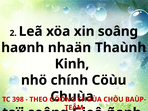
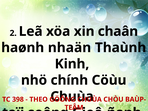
xin soâng: soâng -> chaân
